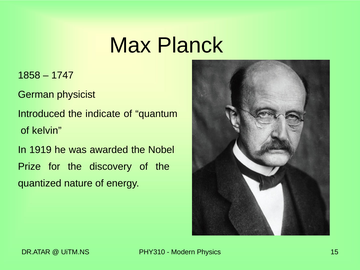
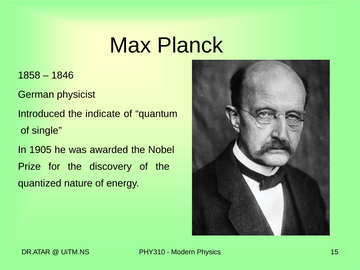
1747: 1747 -> 1846
kelvin: kelvin -> single
1919: 1919 -> 1905
